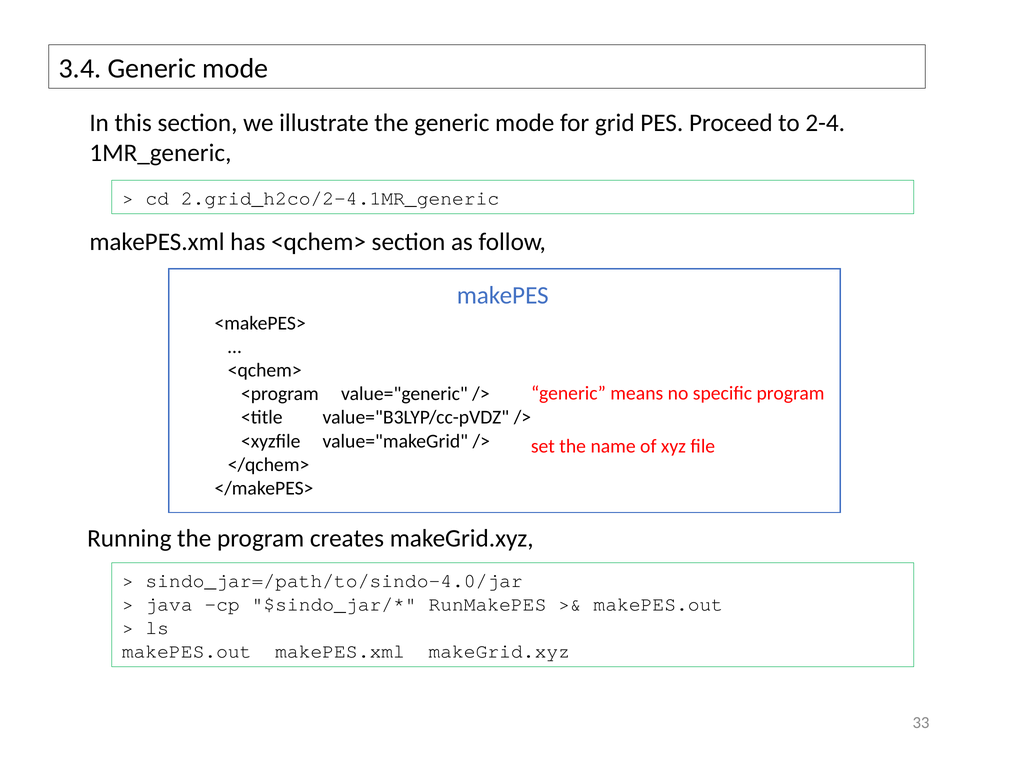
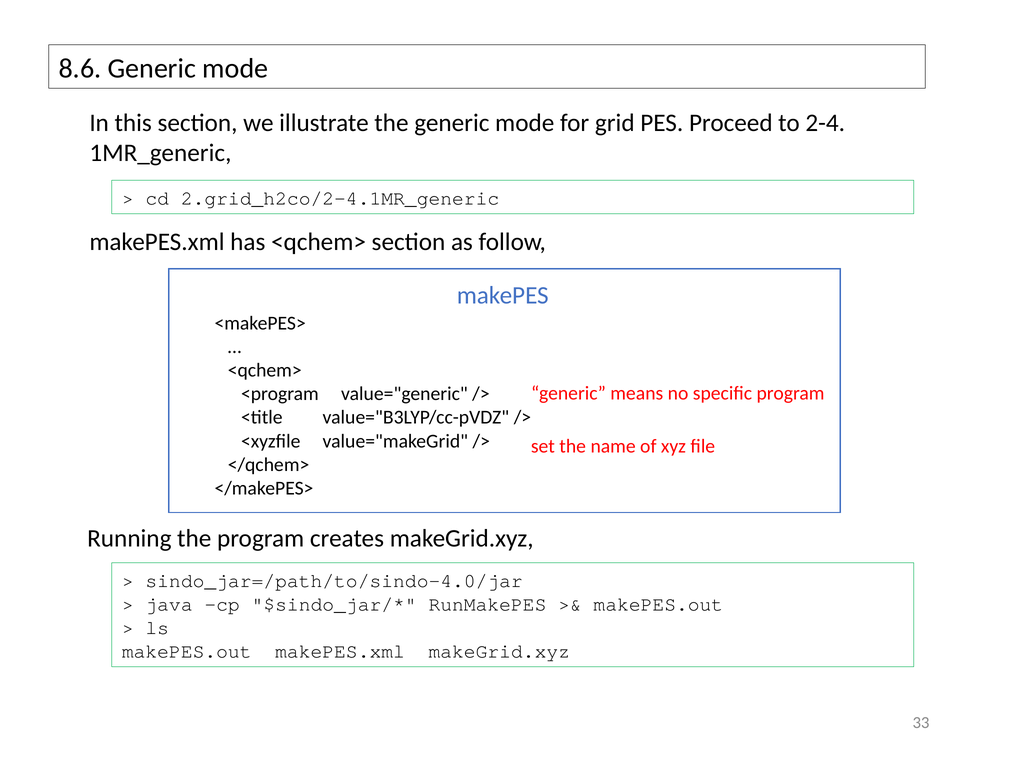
3.4: 3.4 -> 8.6
